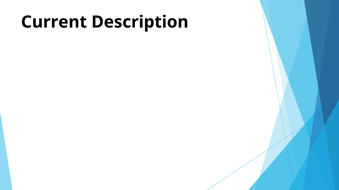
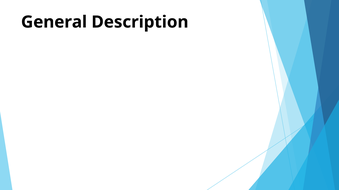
Current: Current -> General
